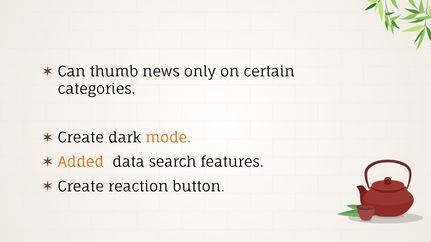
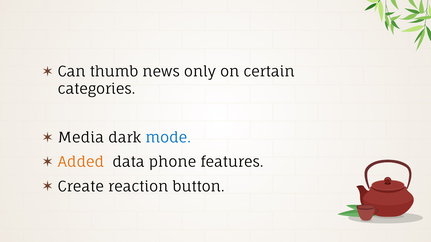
Create at (81, 138): Create -> Media
mode colour: orange -> blue
search: search -> phone
